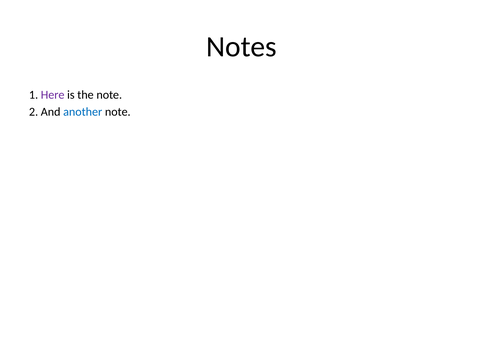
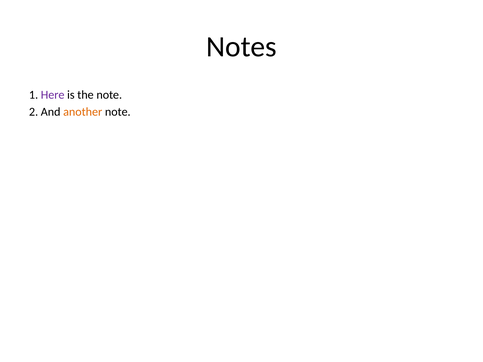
another colour: blue -> orange
